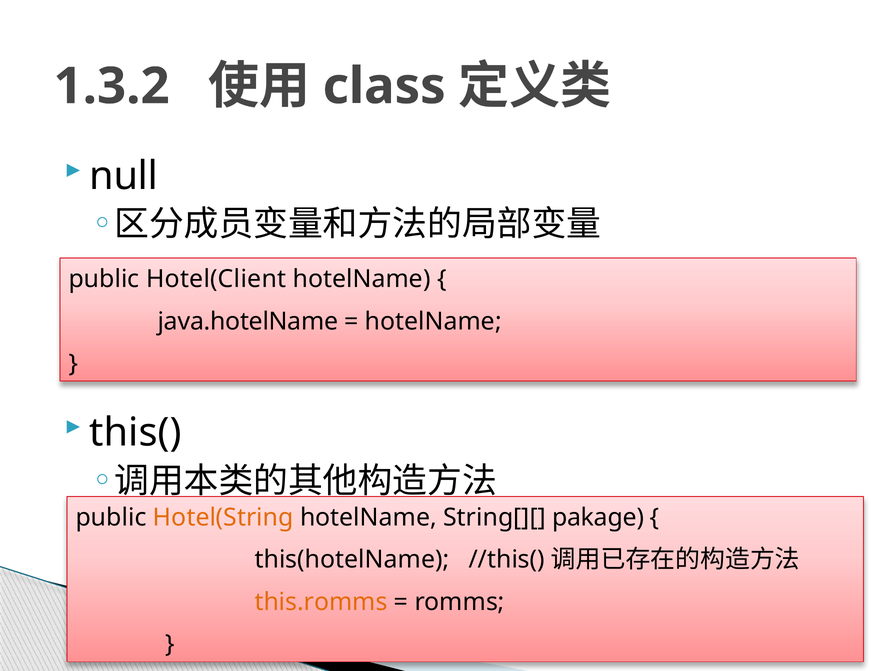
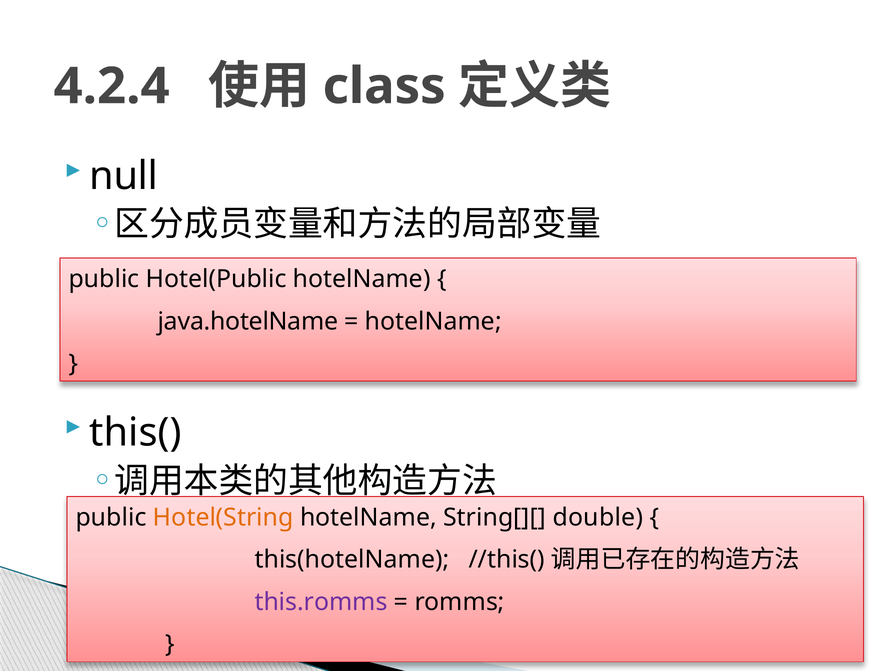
1.3.2: 1.3.2 -> 4.2.4
Hotel(Client: Hotel(Client -> Hotel(Public
pakage: pakage -> double
this.romms colour: orange -> purple
